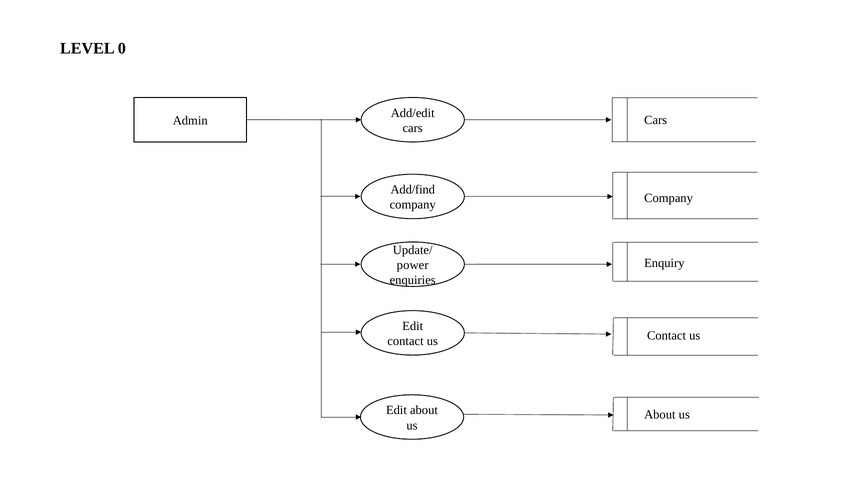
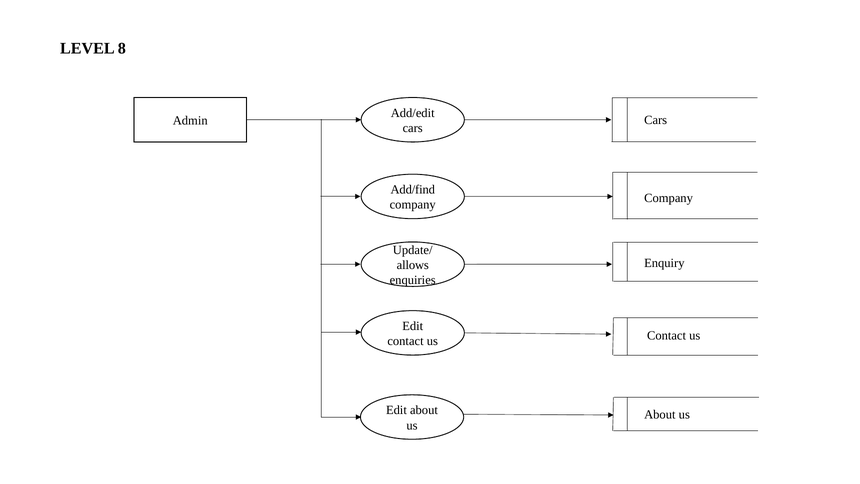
0: 0 -> 8
power: power -> allows
